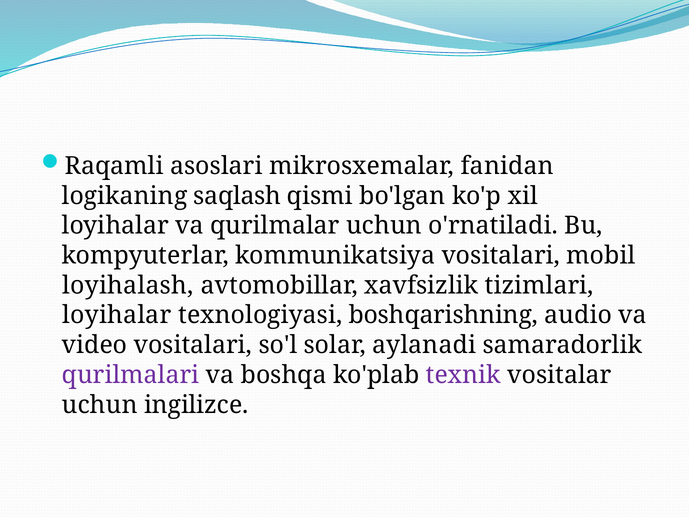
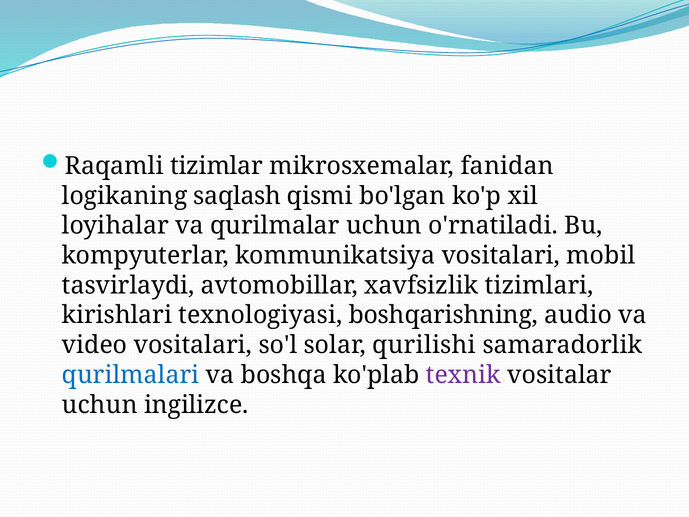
asoslari: asoslari -> tizimlar
loyihalash: loyihalash -> tasvirlaydi
loyihalar at (117, 315): loyihalar -> kirishlari
aylanadi: aylanadi -> qurilishi
qurilmalari colour: purple -> blue
